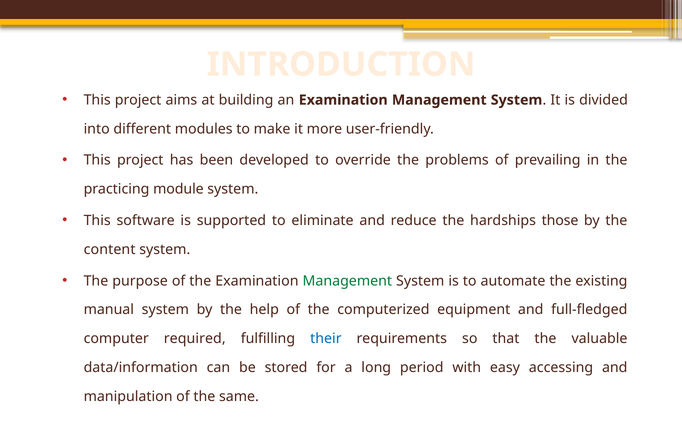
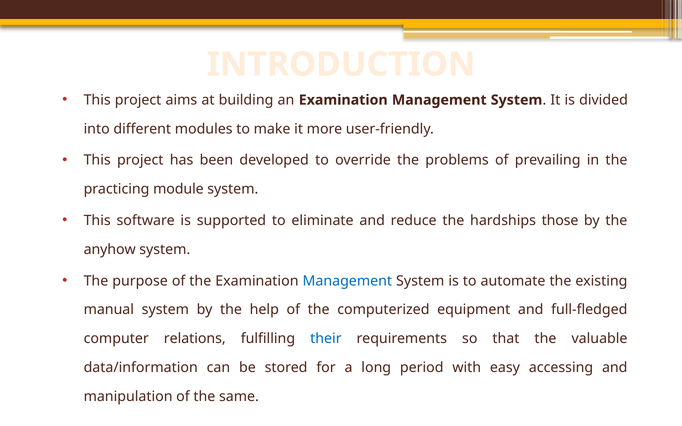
content: content -> anyhow
Management at (347, 281) colour: green -> blue
required: required -> relations
